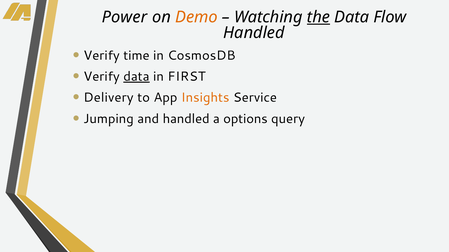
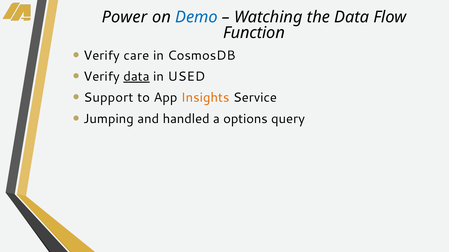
Demo colour: orange -> blue
the underline: present -> none
Handled at (254, 33): Handled -> Function
time: time -> care
FIRST: FIRST -> USED
Delivery: Delivery -> Support
